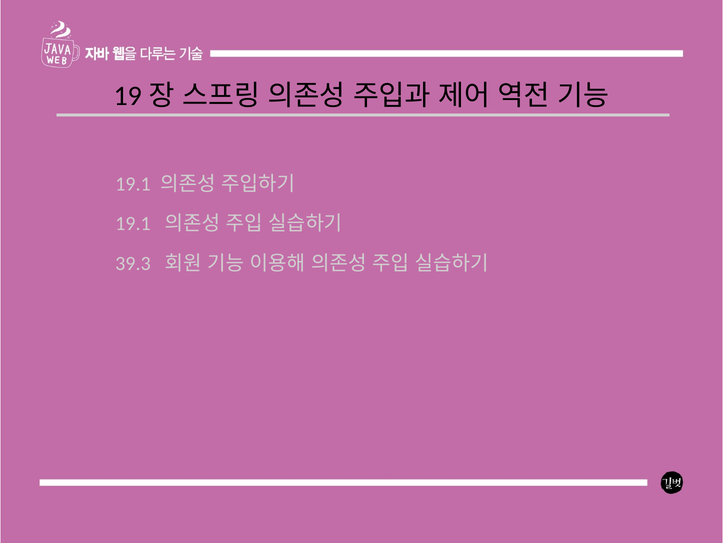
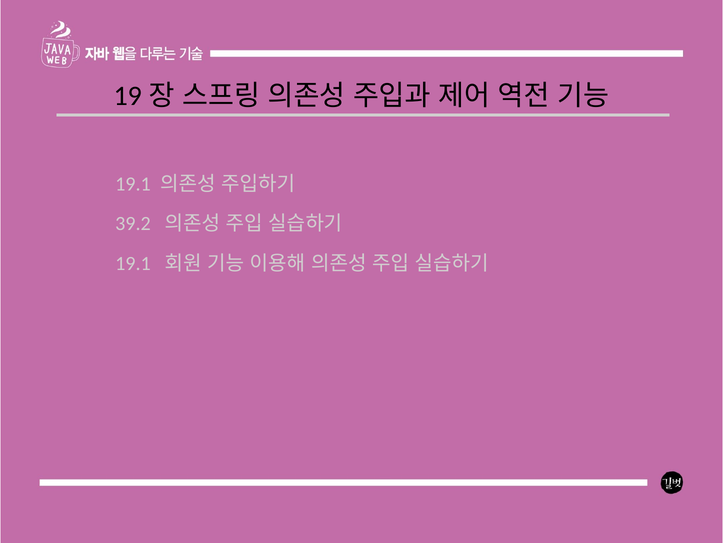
19.1 at (133, 223): 19.1 -> 39.2
39.3 at (133, 263): 39.3 -> 19.1
